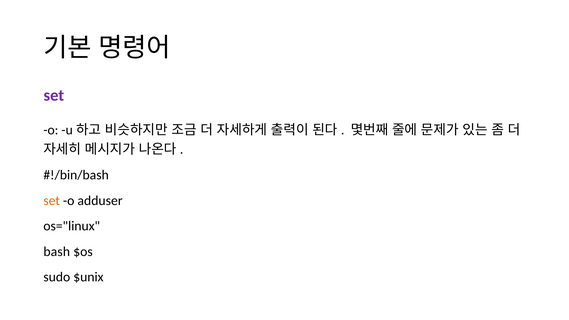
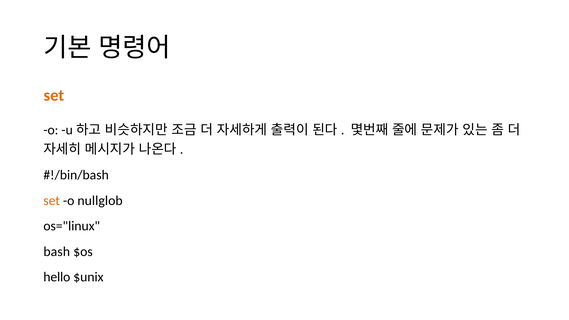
set at (54, 95) colour: purple -> orange
adduser: adduser -> nullglob
sudo: sudo -> hello
